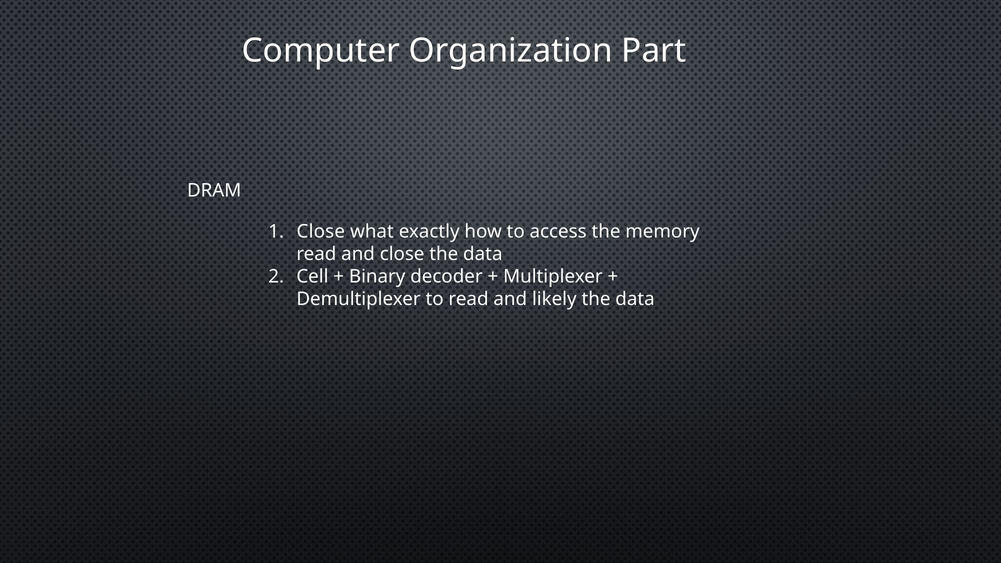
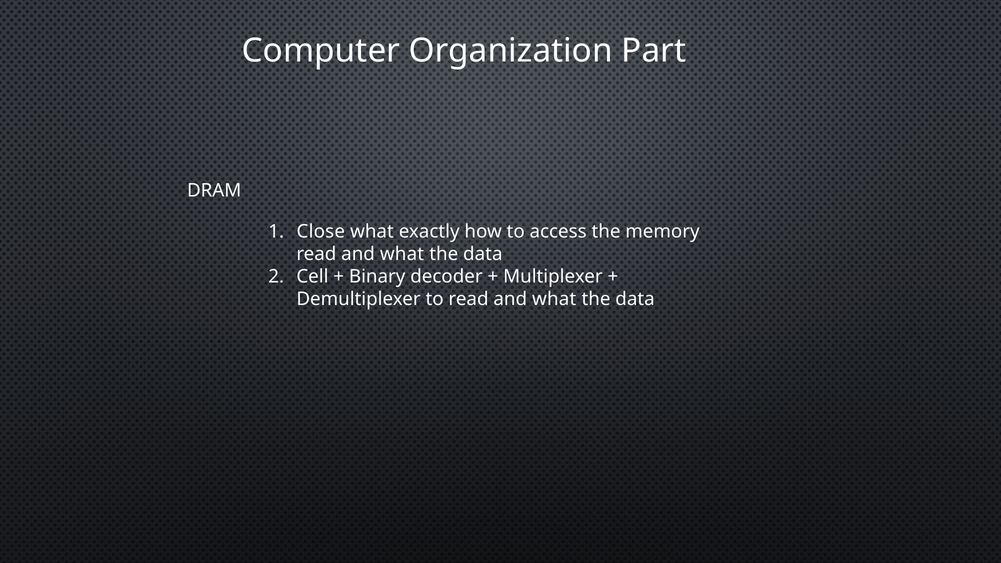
close at (402, 254): close -> what
to read and likely: likely -> what
